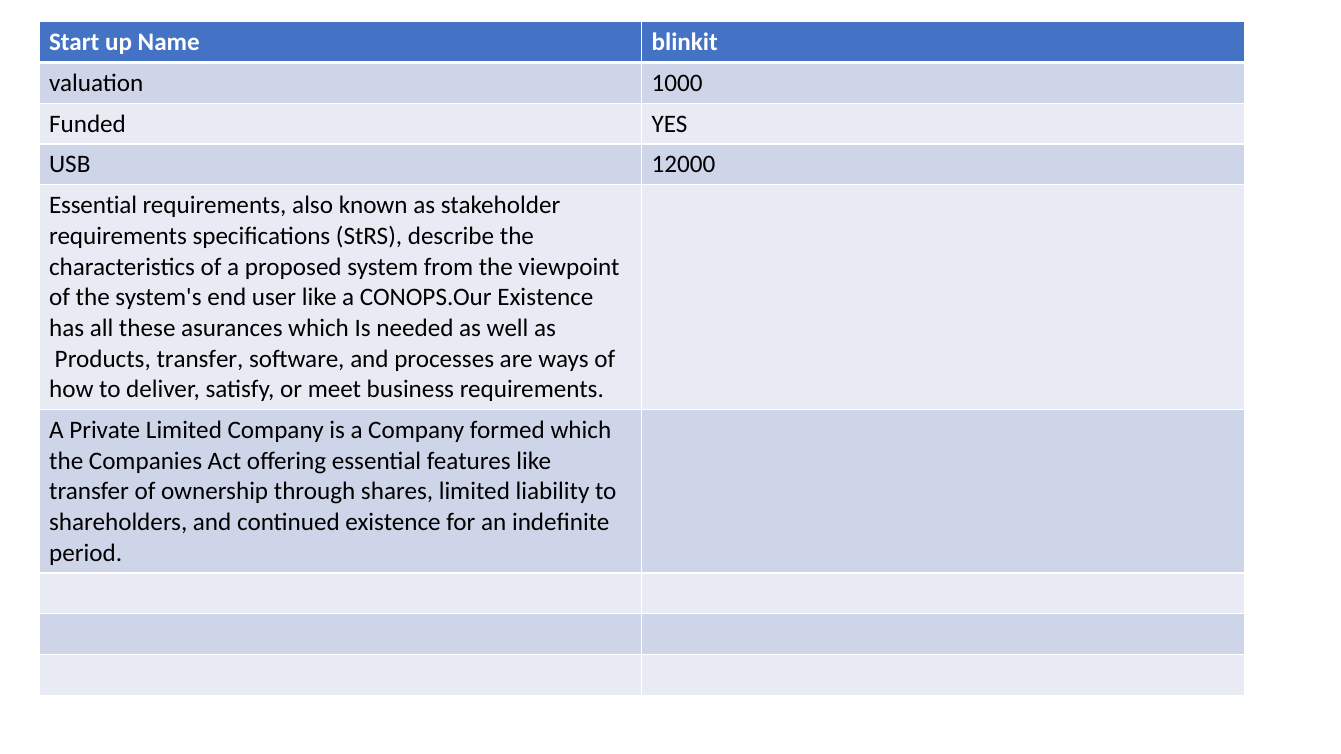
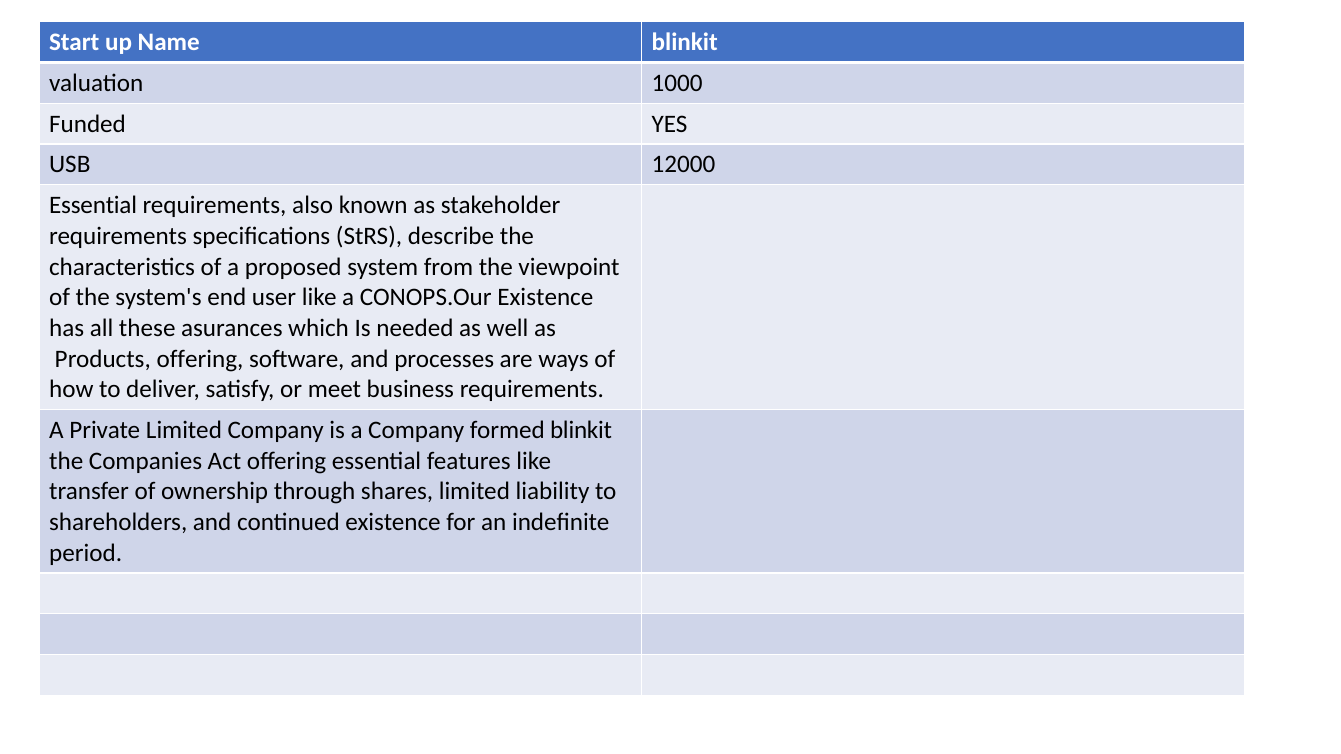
Products transfer: transfer -> offering
formed which: which -> blinkit
